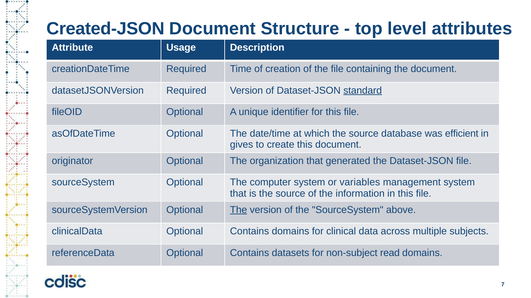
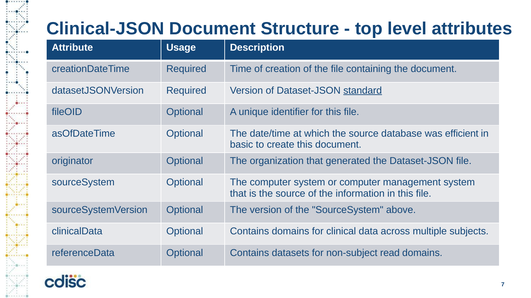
Created-JSON: Created-JSON -> Clinical-JSON
gives: gives -> basic
or variables: variables -> computer
The at (239, 210) underline: present -> none
